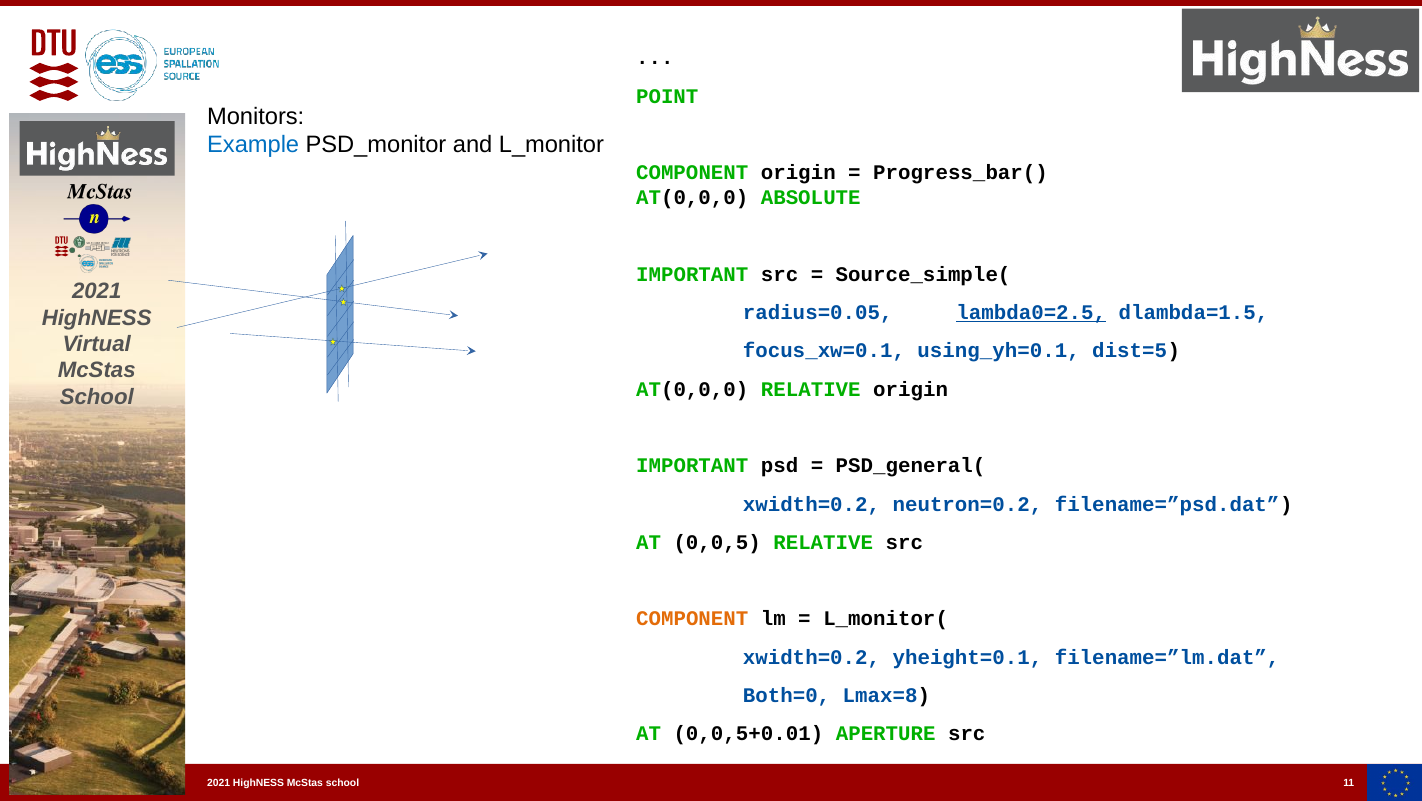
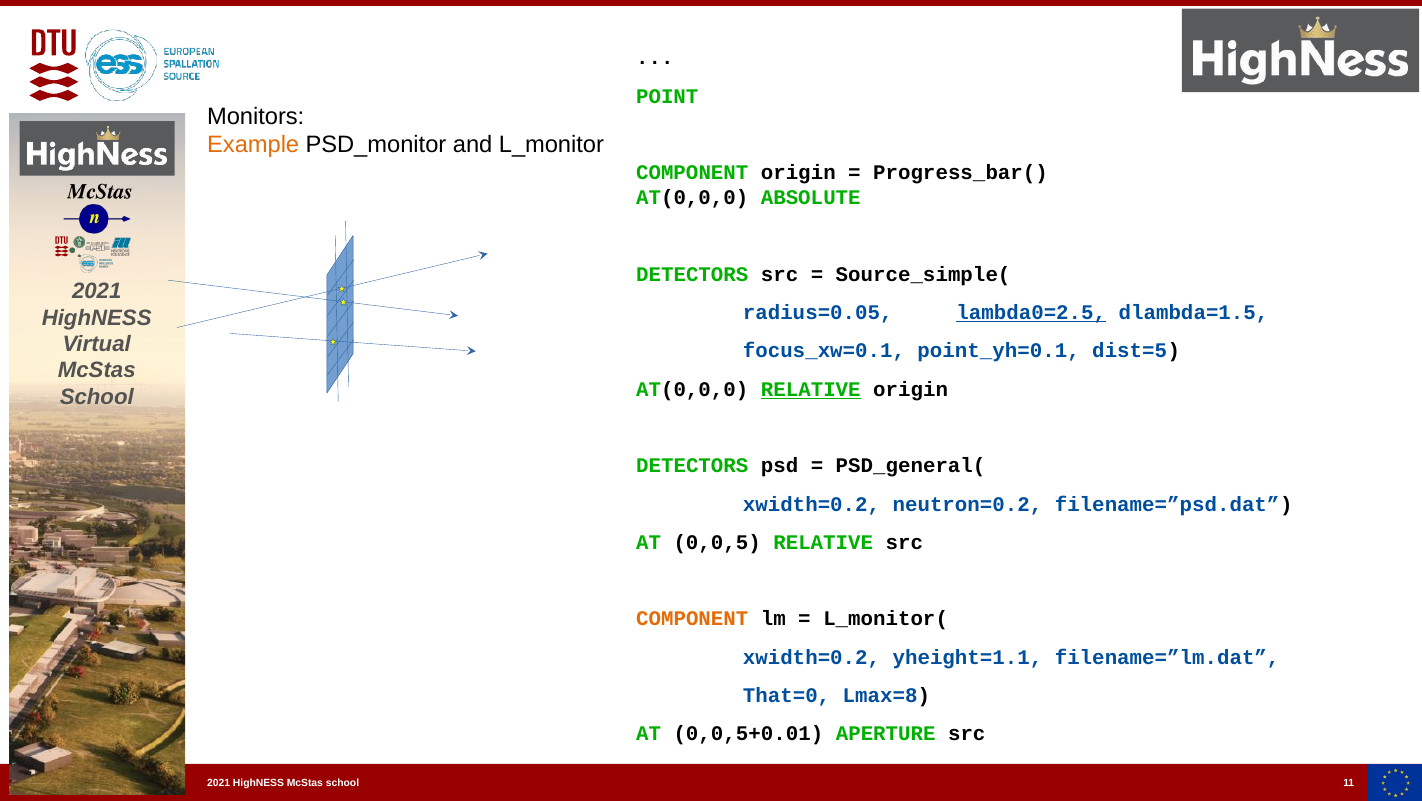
Example colour: blue -> orange
IMPORTANT at (692, 274): IMPORTANT -> DETECTORS
using_yh=0.1: using_yh=0.1 -> point_yh=0.1
RELATIVE at (811, 389) underline: none -> present
IMPORTANT at (692, 466): IMPORTANT -> DETECTORS
yheight=0.1: yheight=0.1 -> yheight=1.1
Both=0: Both=0 -> That=0
